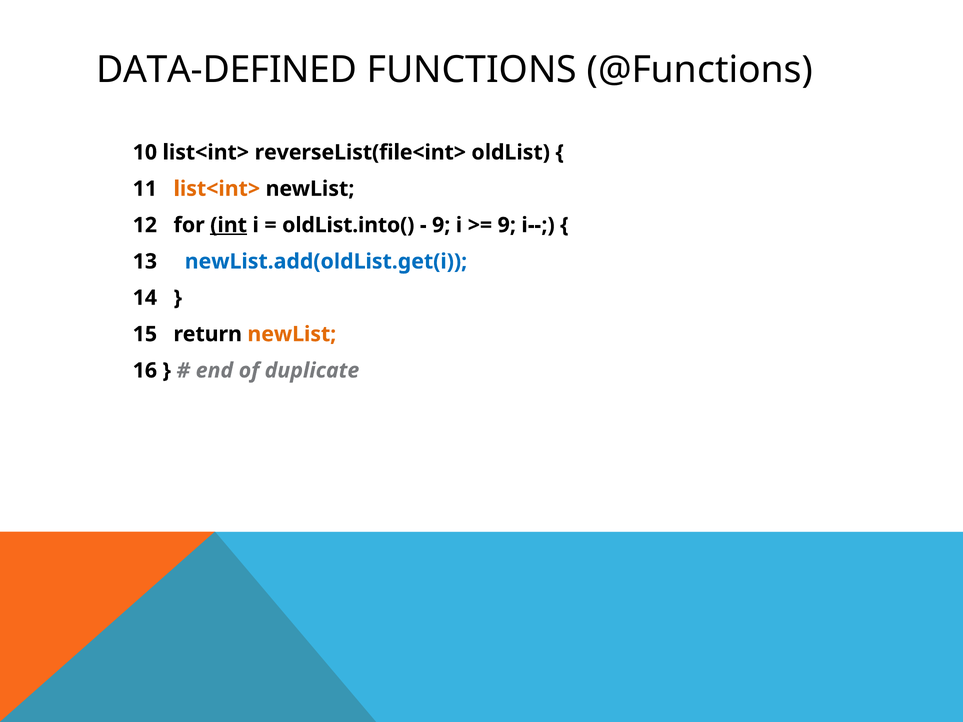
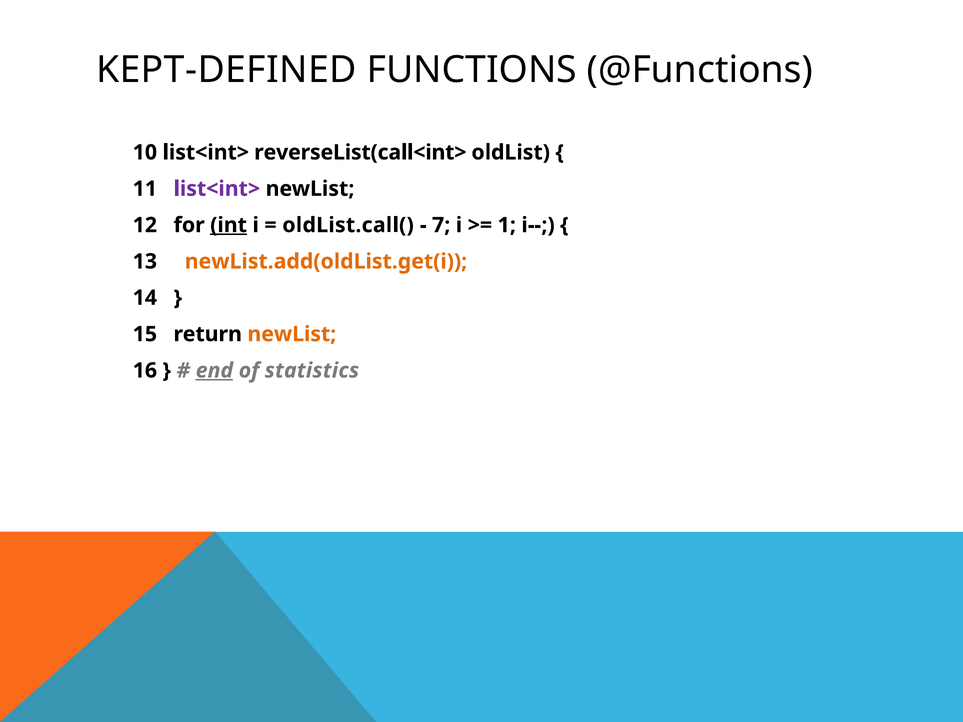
DATA-DEFINED: DATA-DEFINED -> KEPT-DEFINED
reverseList(file<int>: reverseList(file<int> -> reverseList(call<int>
list<int> at (217, 189) colour: orange -> purple
oldList.into(: oldList.into( -> oldList.call(
9 at (441, 225): 9 -> 7
9 at (507, 225): 9 -> 1
newList.add(oldList.get(i colour: blue -> orange
end underline: none -> present
duplicate: duplicate -> statistics
